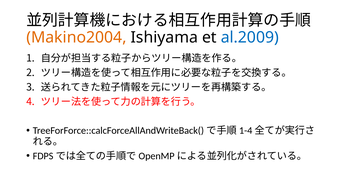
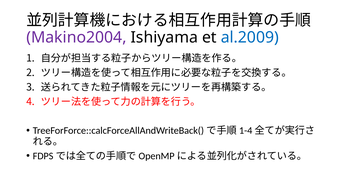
Makino2004 colour: orange -> purple
